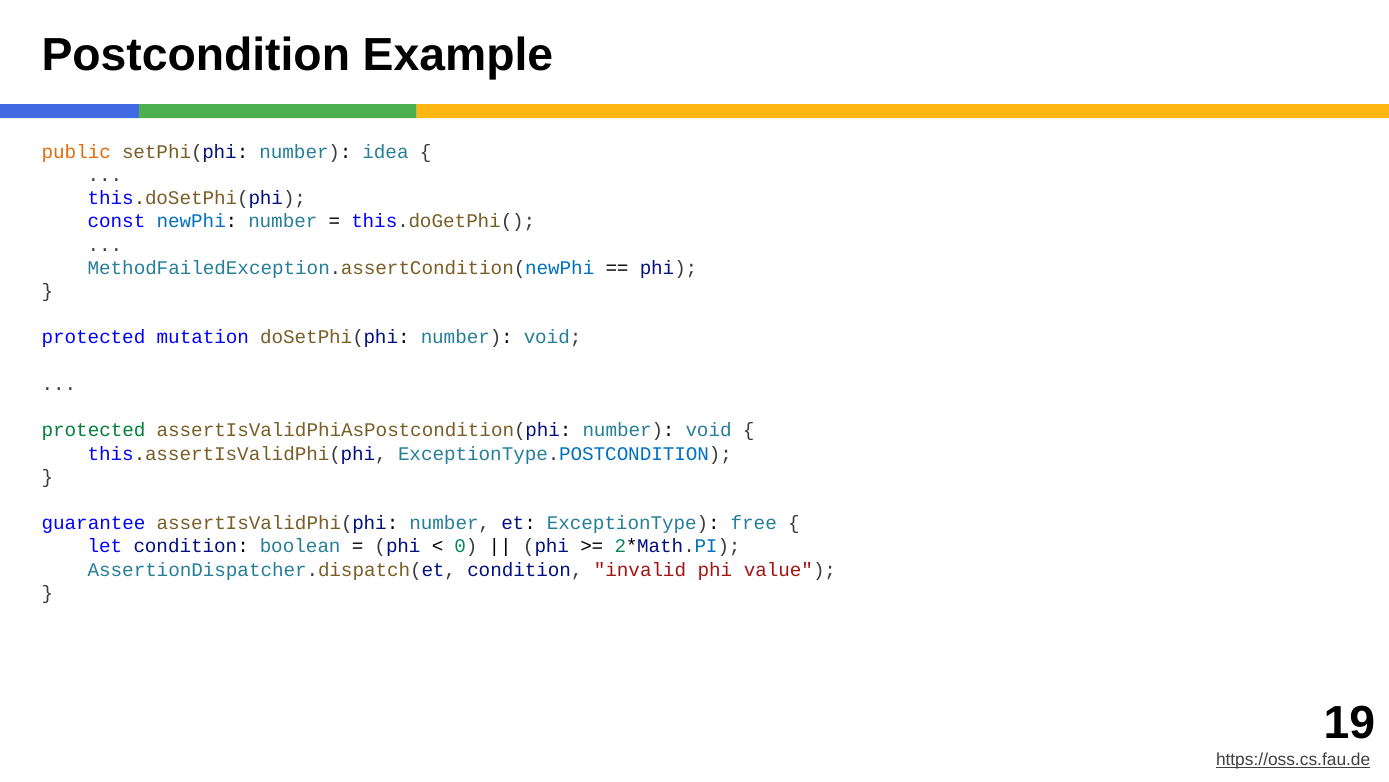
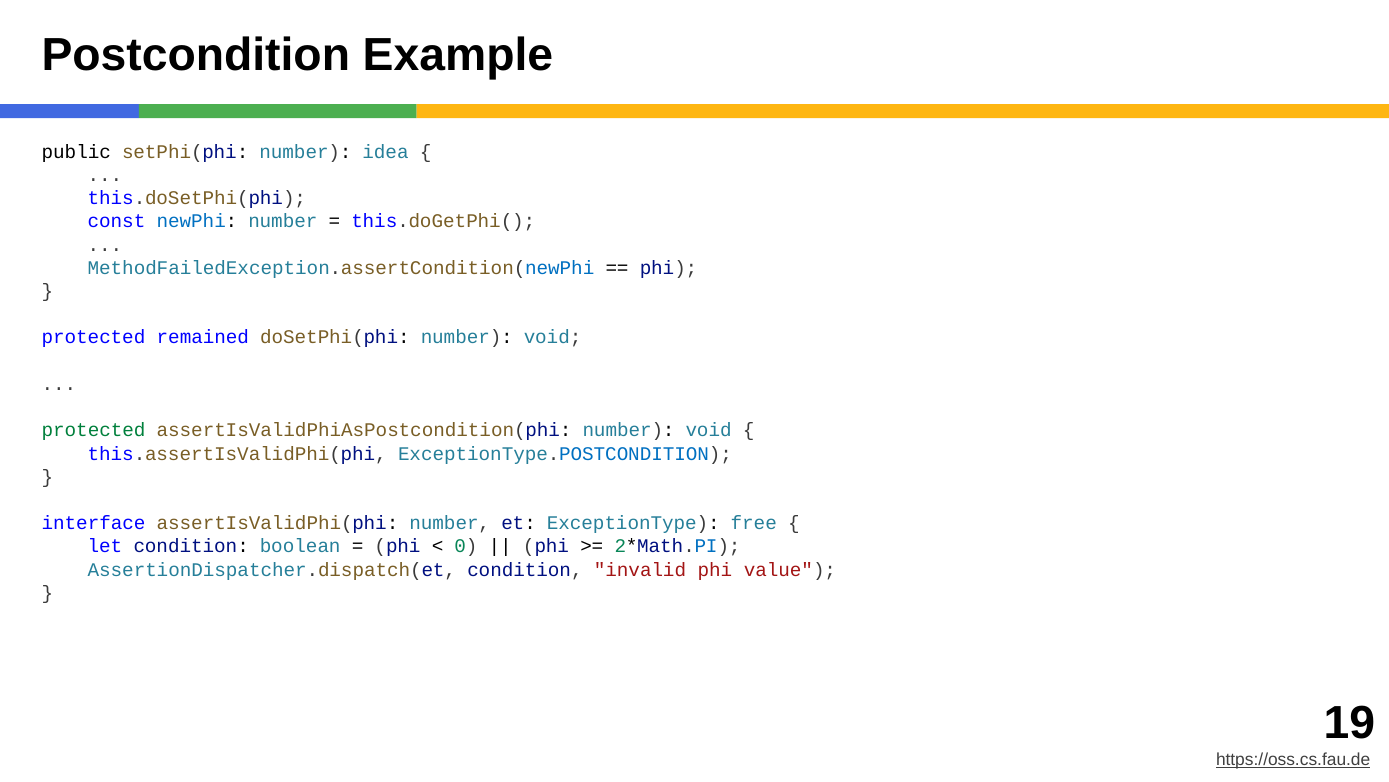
public colour: orange -> black
mutation: mutation -> remained
guarantee: guarantee -> interface
